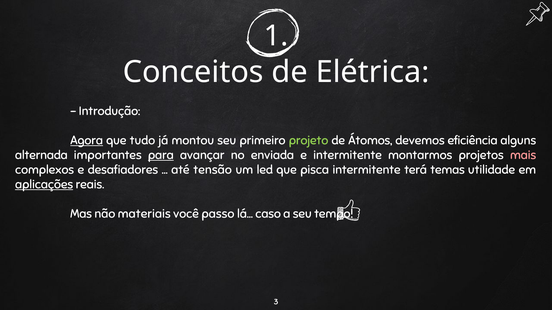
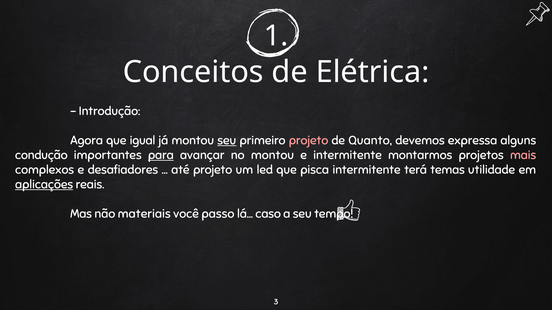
Agora underline: present -> none
tudo: tudo -> igual
seu at (227, 141) underline: none -> present
projeto at (309, 141) colour: light green -> pink
Átomos: Átomos -> Quanto
eficiência: eficiência -> expressa
alternada: alternada -> condução
no enviada: enviada -> montou
até tensão: tensão -> projeto
